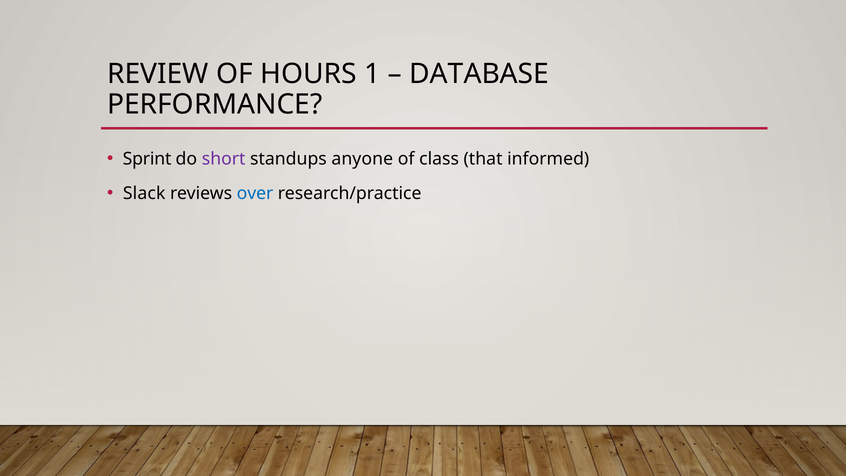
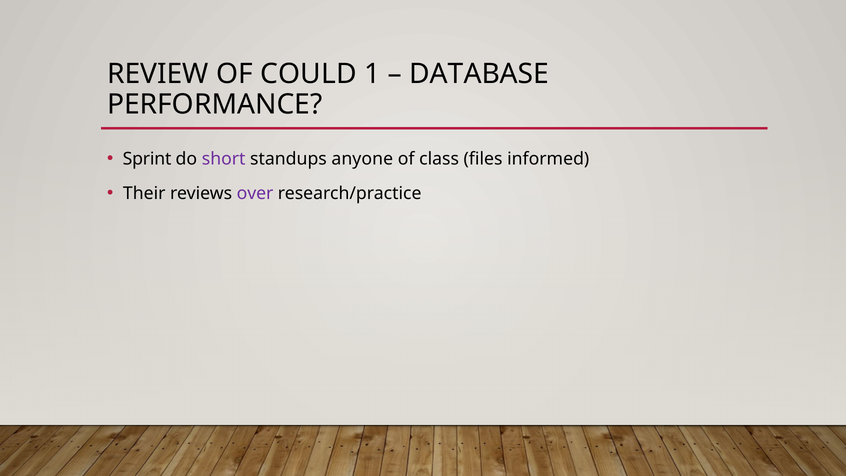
HOURS: HOURS -> COULD
that: that -> files
Slack: Slack -> Their
over colour: blue -> purple
